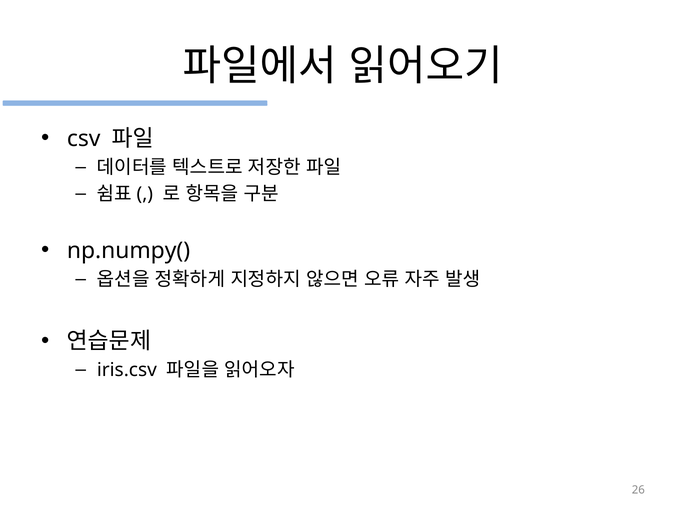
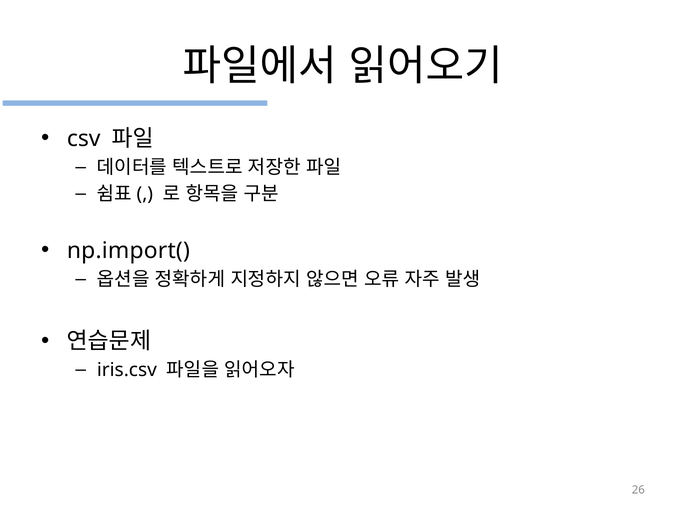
np.numpy(: np.numpy( -> np.import(
